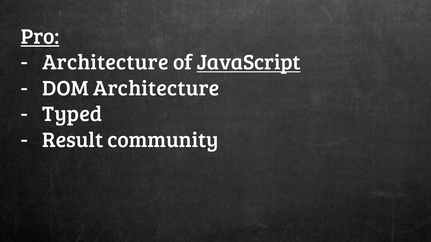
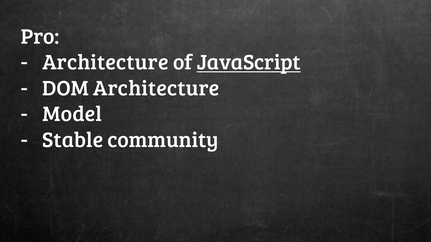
Pro underline: present -> none
Typed: Typed -> Model
Result: Result -> Stable
